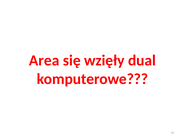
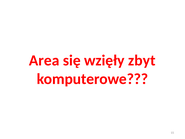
dual: dual -> zbyt
